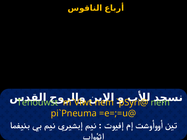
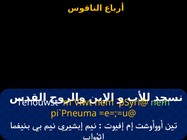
Tenouwst colour: light green -> white
